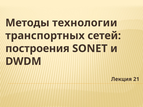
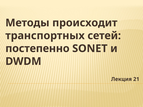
технологии: технологии -> происходит
построения: построения -> постепенно
